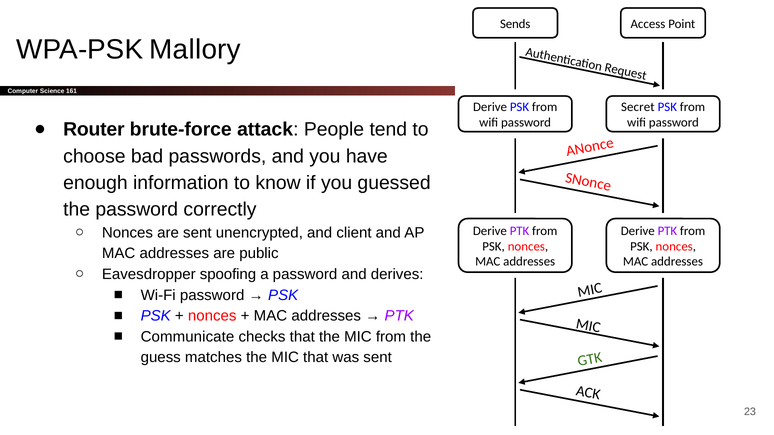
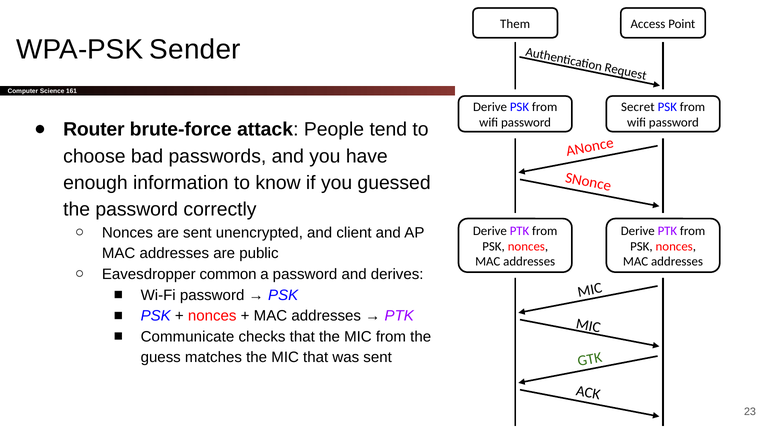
Sends: Sends -> Them
Mallory: Mallory -> Sender
spoofing: spoofing -> common
